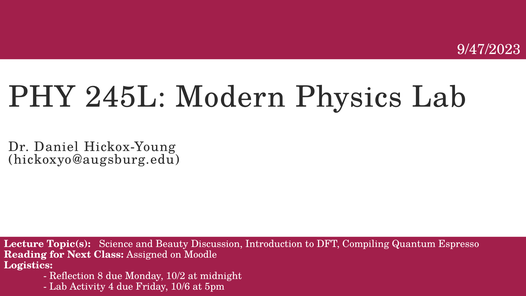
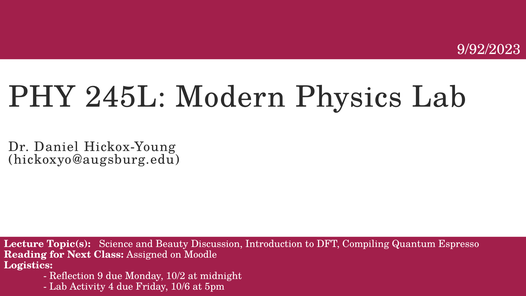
9/47/2023: 9/47/2023 -> 9/92/2023
8: 8 -> 9
